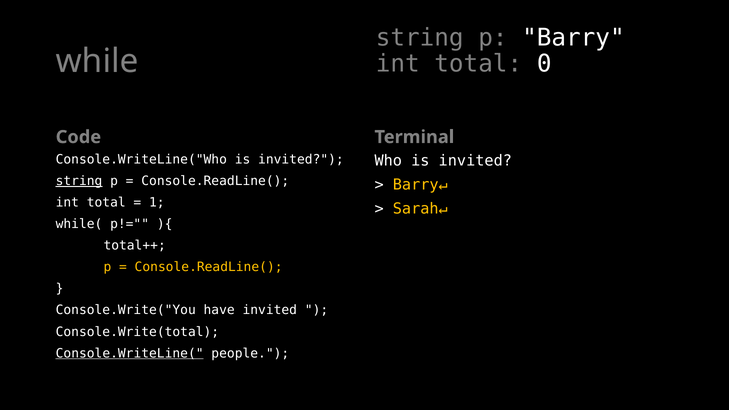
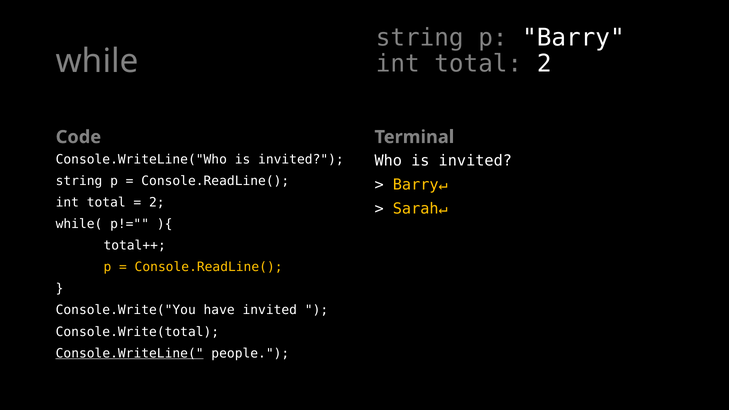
total 0: 0 -> 2
string at (79, 181) underline: present -> none
1 at (157, 203): 1 -> 2
